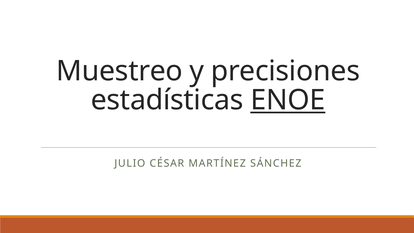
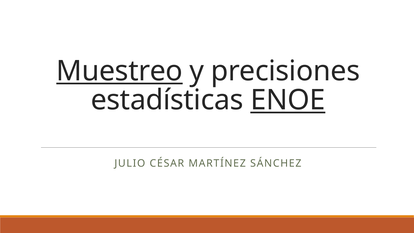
Muestreo underline: none -> present
